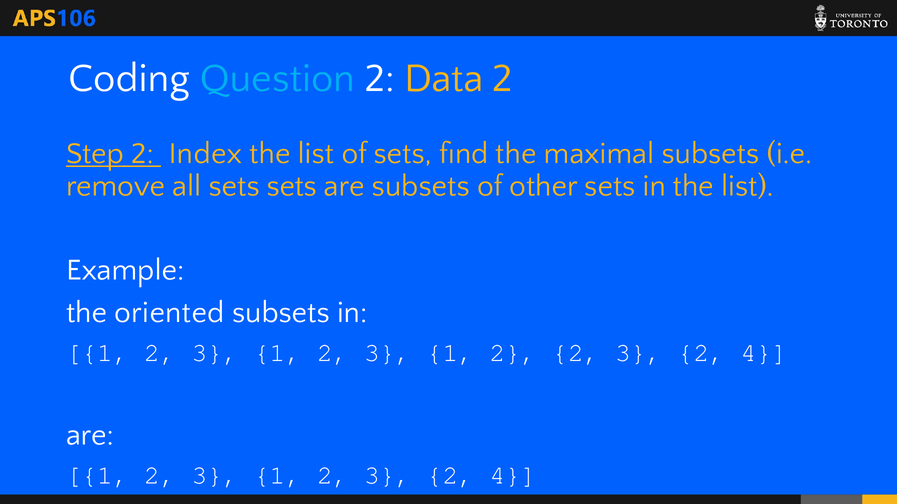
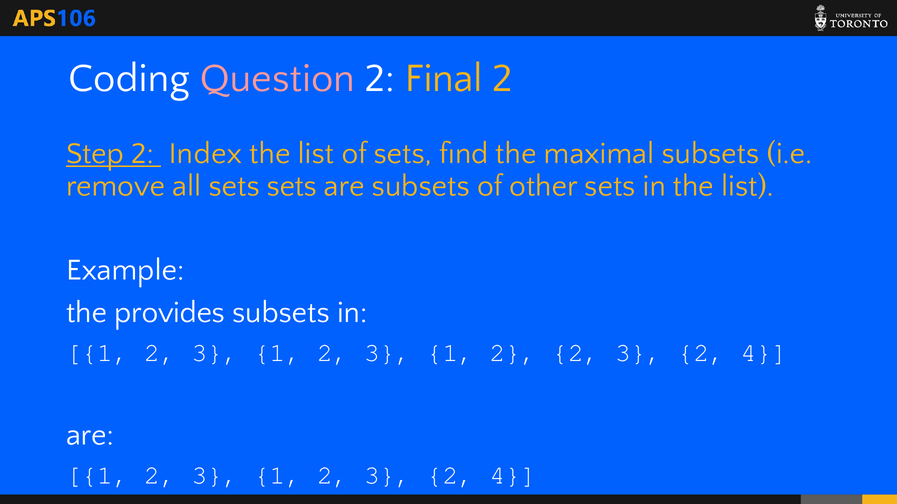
Question colour: light blue -> pink
Data: Data -> Final
oriented: oriented -> provides
